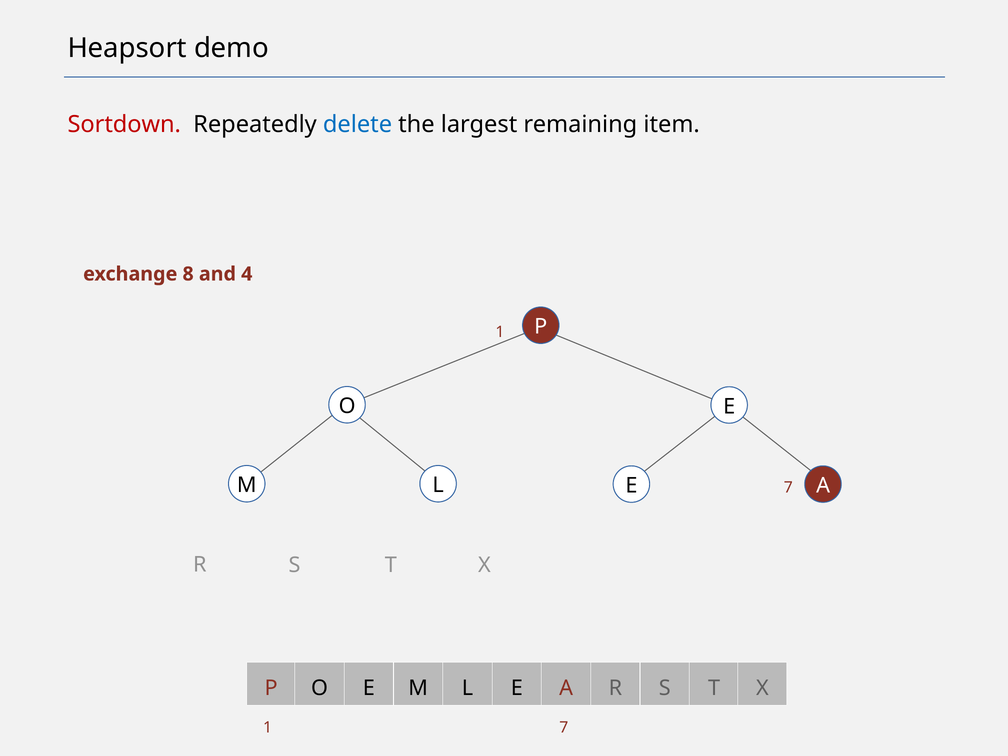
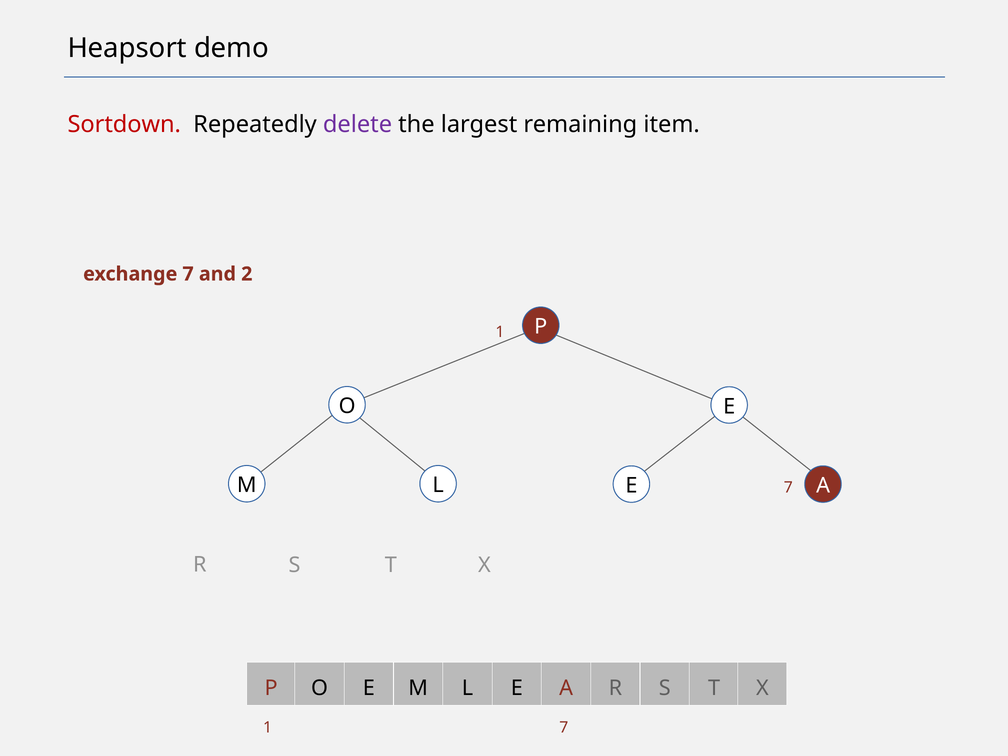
delete colour: blue -> purple
exchange 8: 8 -> 7
4: 4 -> 2
